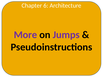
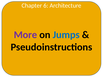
Jumps colour: purple -> blue
